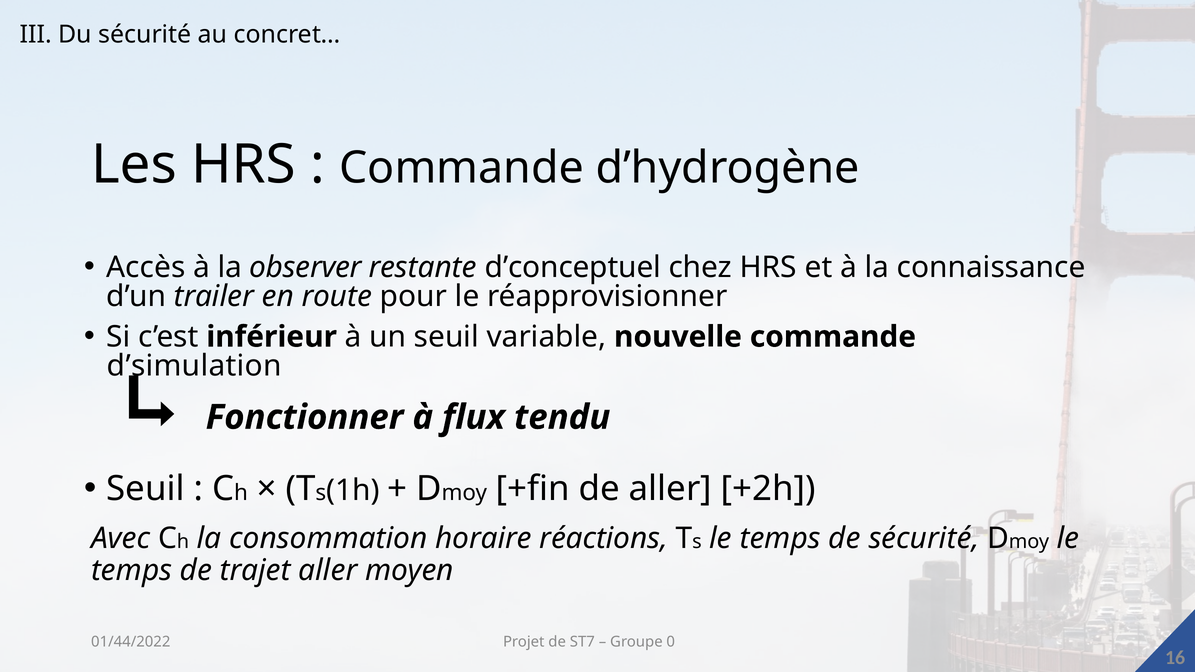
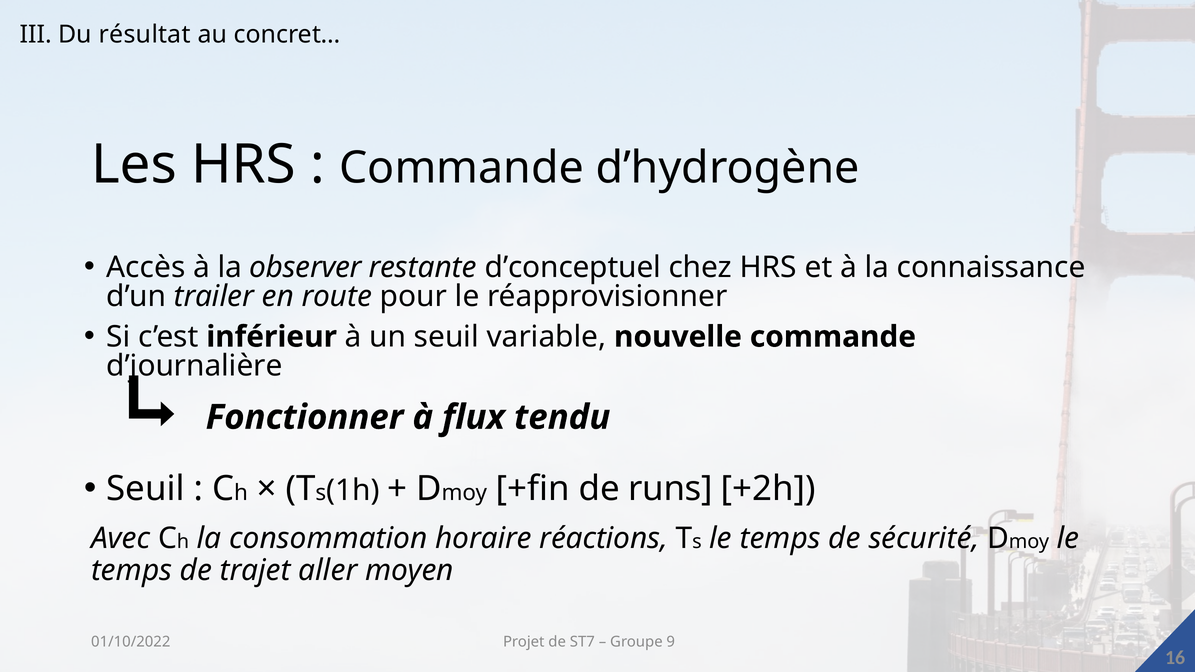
Du sécurité: sécurité -> résultat
d’simulation: d’simulation -> d’journalière
de aller: aller -> runs
01/44/2022: 01/44/2022 -> 01/10/2022
0: 0 -> 9
